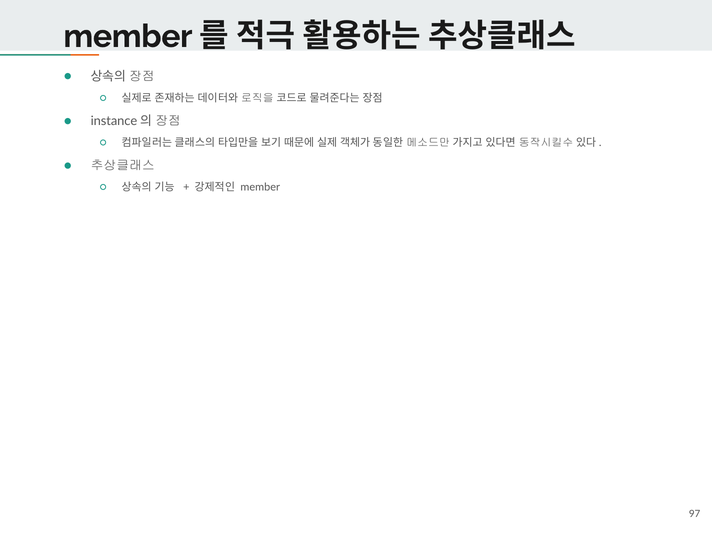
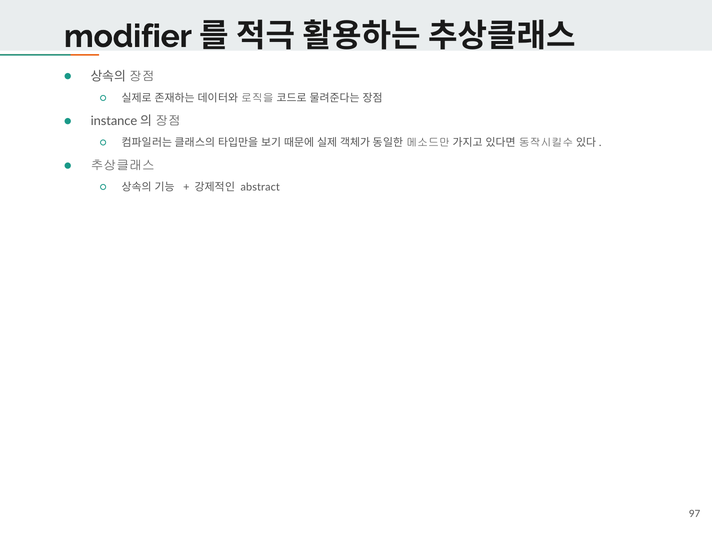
member at (128, 36): member -> modifier
member at (260, 187): member -> abstract
